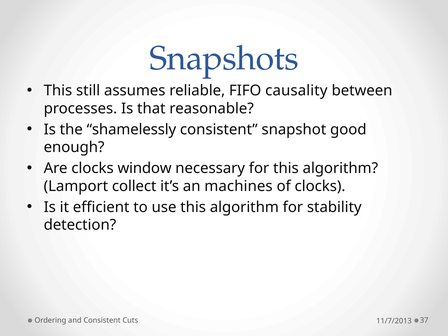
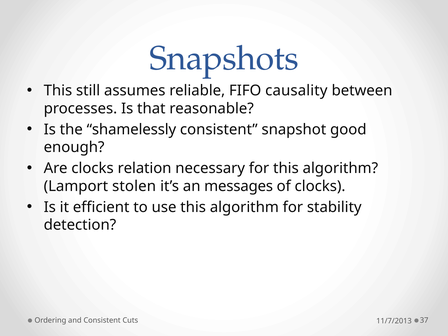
window: window -> relation
collect: collect -> stolen
machines: machines -> messages
